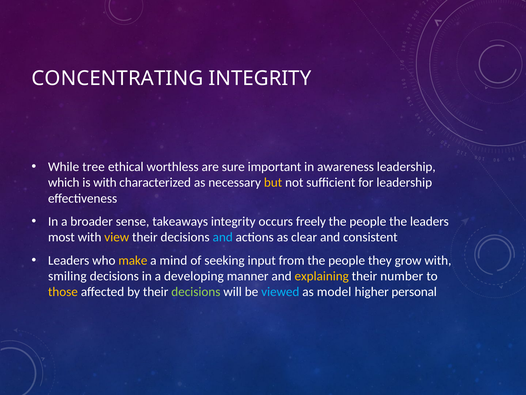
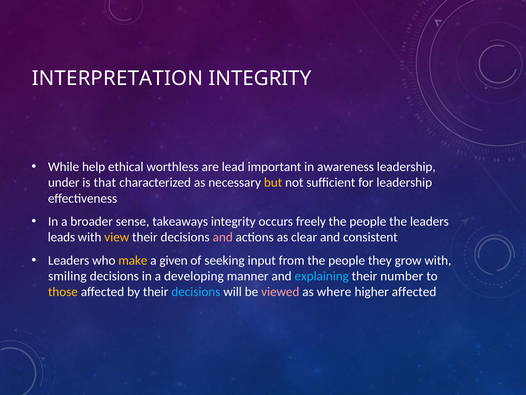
CONCENTRATING: CONCENTRATING -> INTERPRETATION
tree: tree -> help
sure: sure -> lead
which: which -> under
is with: with -> that
most: most -> leads
and at (223, 237) colour: light blue -> pink
mind: mind -> given
explaining colour: yellow -> light blue
decisions at (196, 292) colour: light green -> light blue
viewed colour: light blue -> pink
model: model -> where
higher personal: personal -> affected
